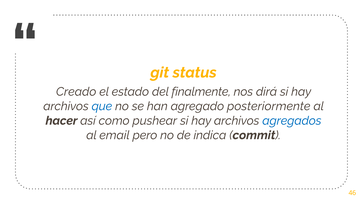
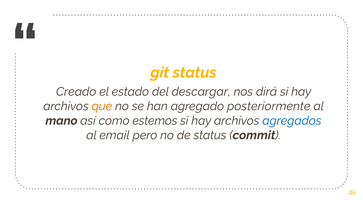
finalmente: finalmente -> descargar
que colour: blue -> orange
hacer: hacer -> mano
pushear: pushear -> estemos
de indica: indica -> status
